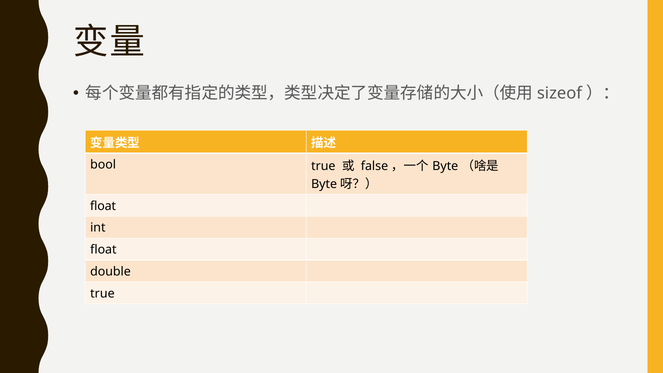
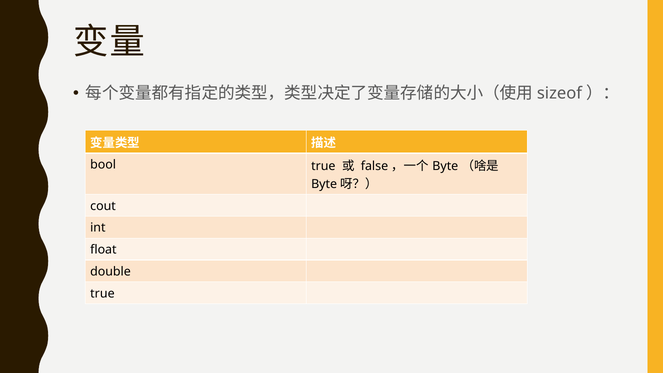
float at (103, 206): float -> cout
